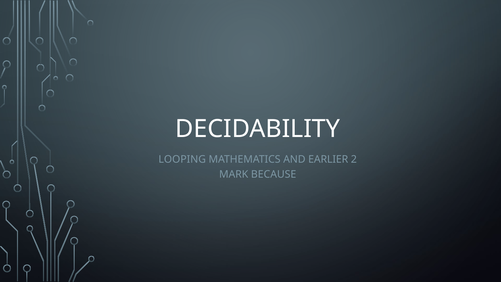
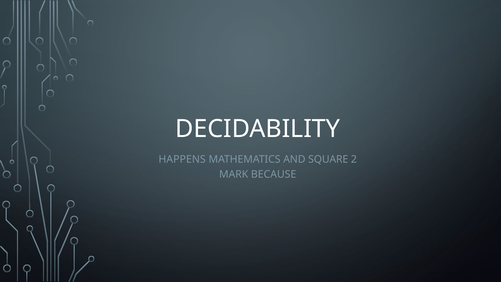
LOOPING: LOOPING -> HAPPENS
EARLIER: EARLIER -> SQUARE
